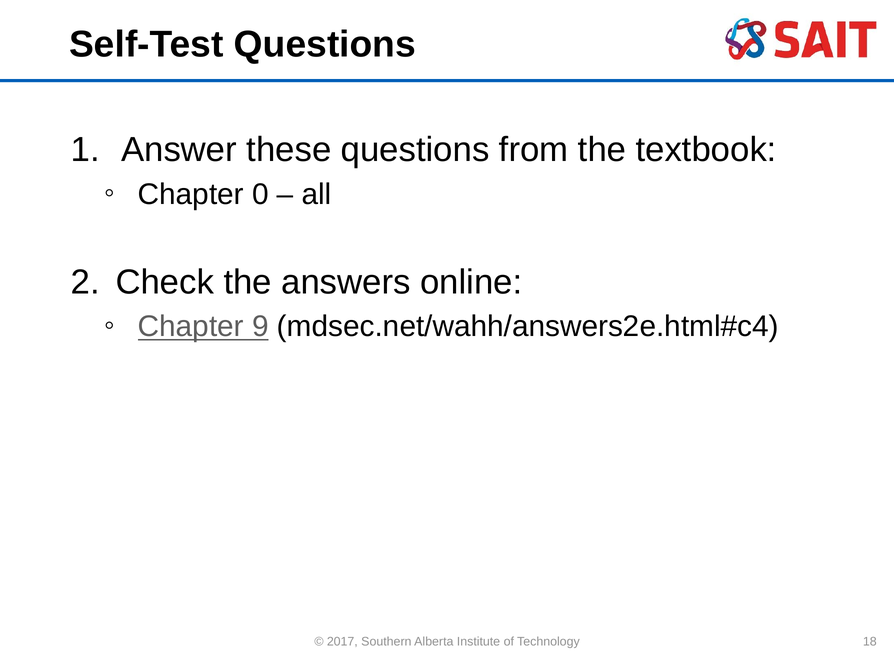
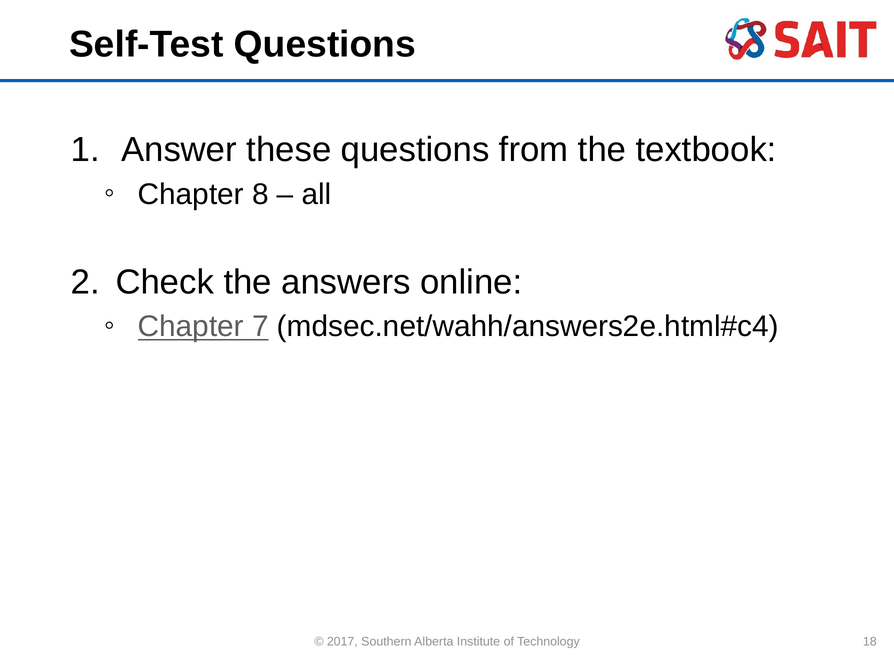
0: 0 -> 8
9: 9 -> 7
